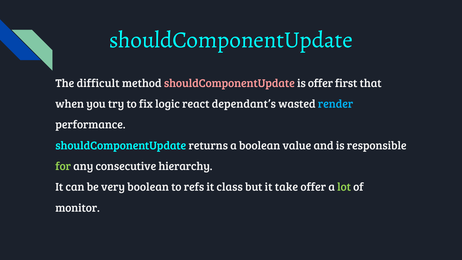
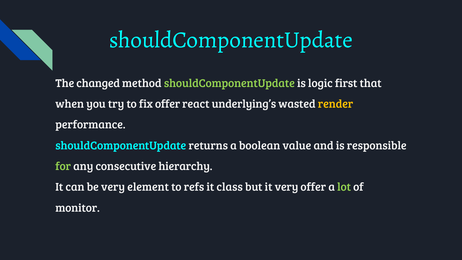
difficult: difficult -> changed
shouldComponentUpdate at (229, 83) colour: pink -> light green
is offer: offer -> logic
fix logic: logic -> offer
dependant’s: dependant’s -> underlying’s
render colour: light blue -> yellow
very boolean: boolean -> element
it take: take -> very
